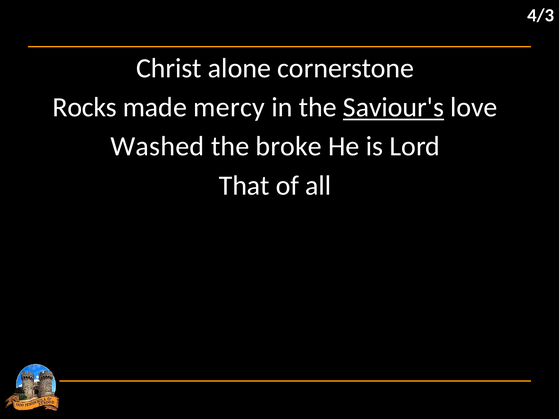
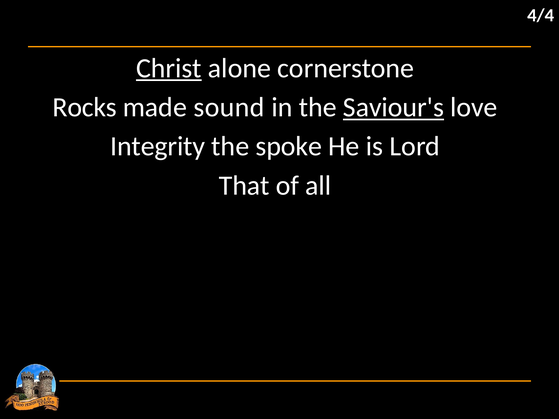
4/3: 4/3 -> 4/4
Christ underline: none -> present
mercy: mercy -> sound
Washed: Washed -> Integrity
broke: broke -> spoke
